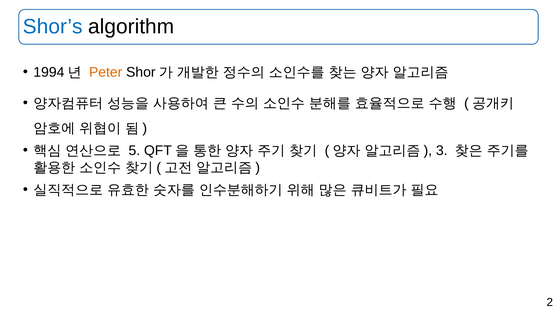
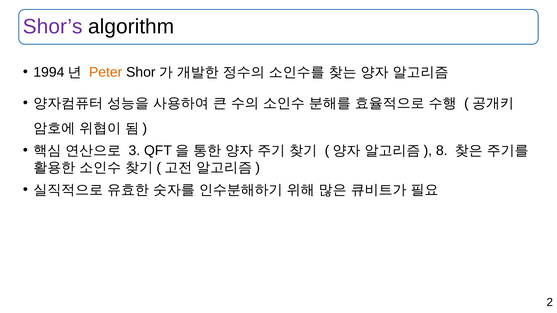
Shor’s colour: blue -> purple
5: 5 -> 3
3: 3 -> 8
